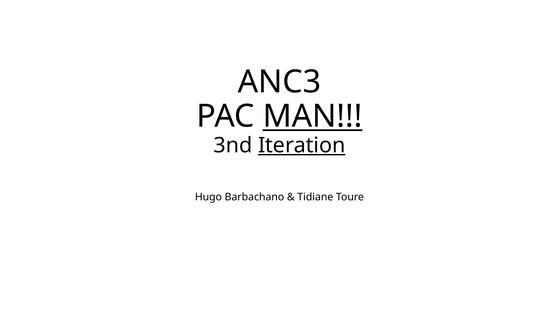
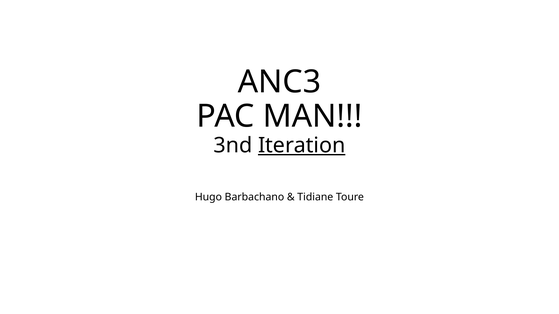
MAN underline: present -> none
